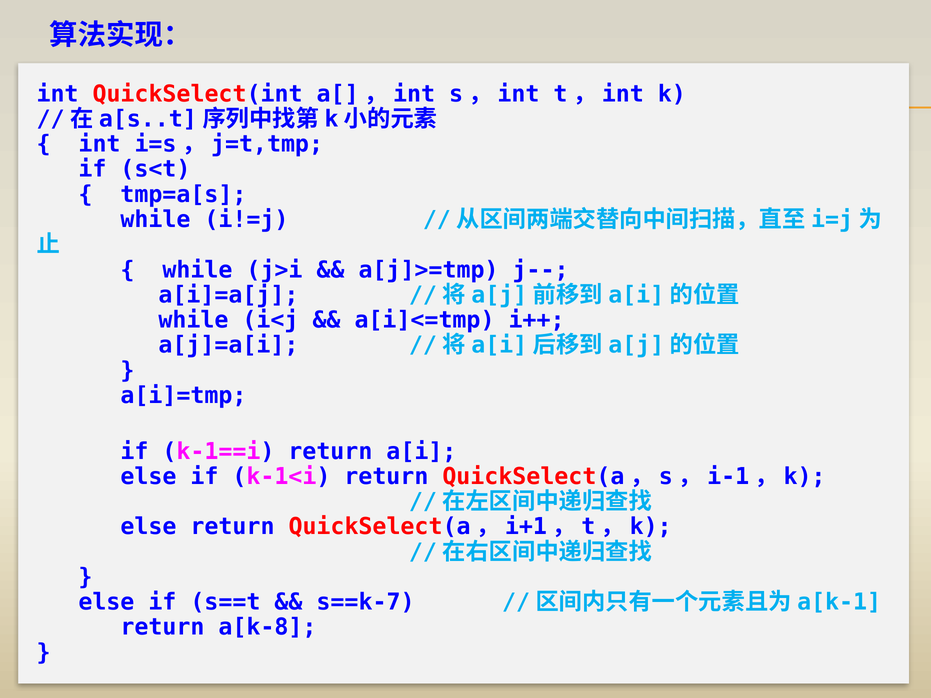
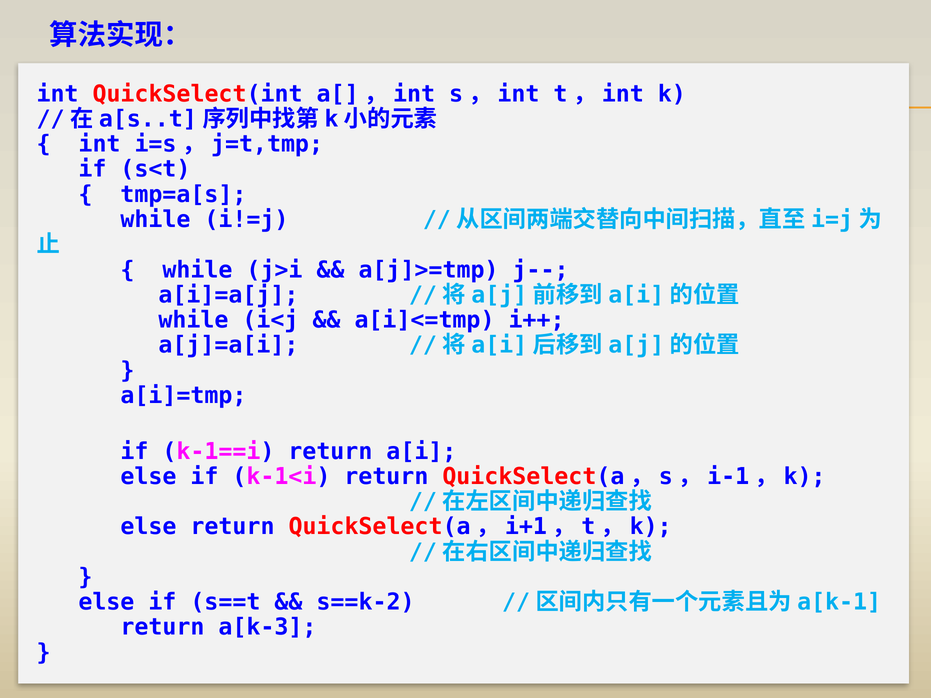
s==k-7: s==k-7 -> s==k-2
a[k-8: a[k-8 -> a[k-3
